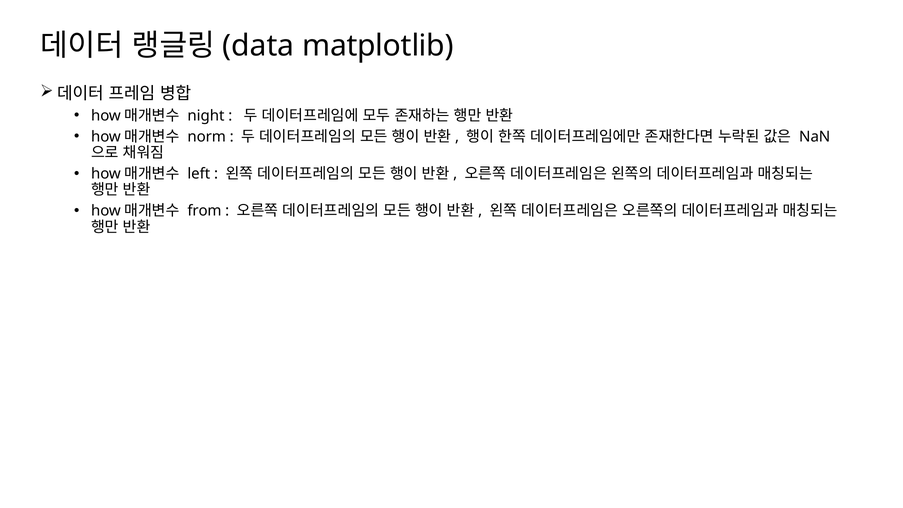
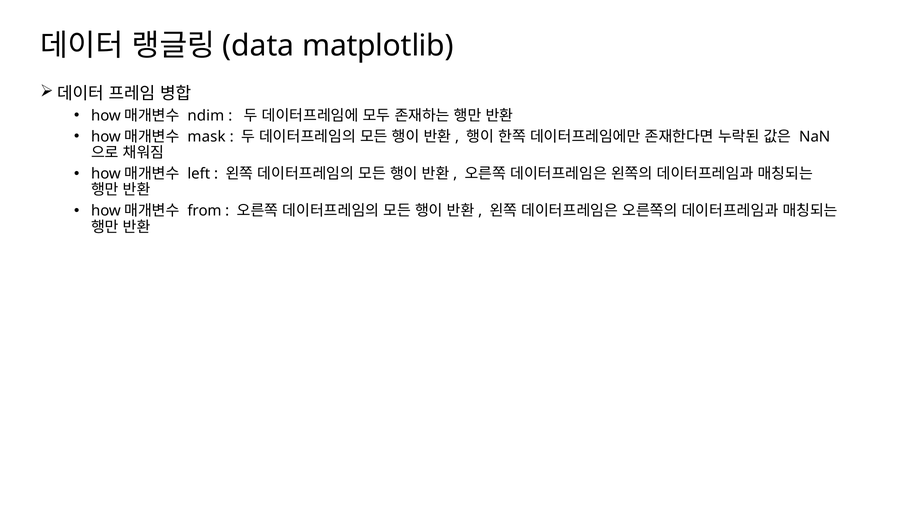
night: night -> ndim
norm: norm -> mask
